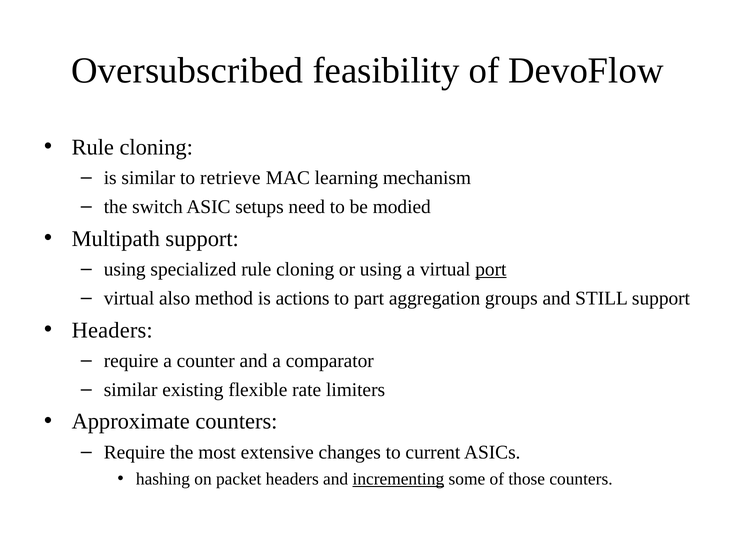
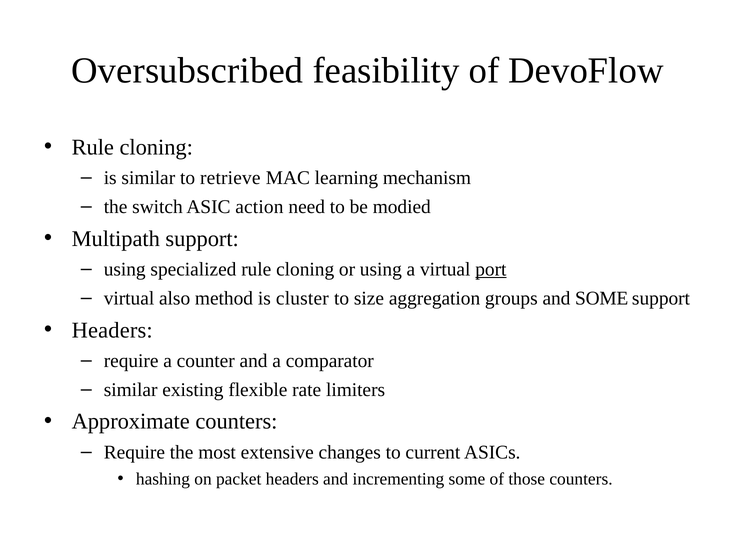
setups: setups -> action
actions: actions -> cluster
part: part -> size
and STILL: STILL -> SOME
incrementing underline: present -> none
